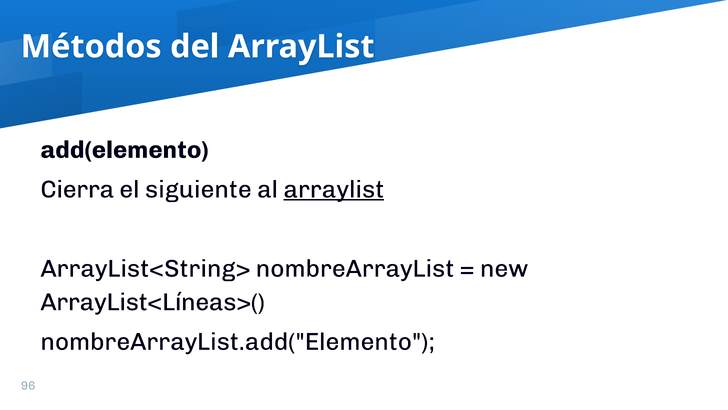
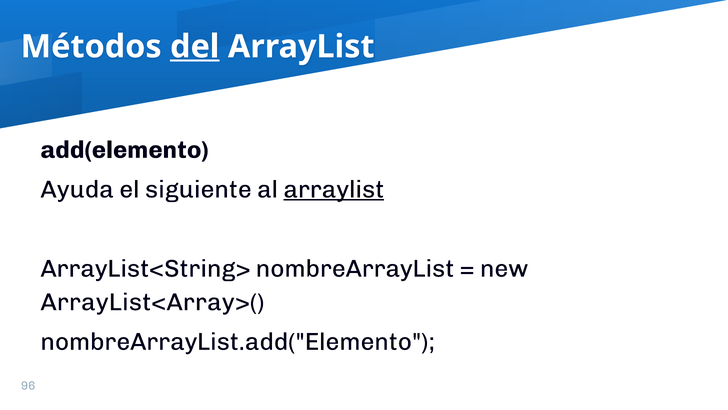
del underline: none -> present
Cierra: Cierra -> Ayuda
ArrayList<Líneas>(: ArrayList<Líneas>( -> ArrayList<Array>(
